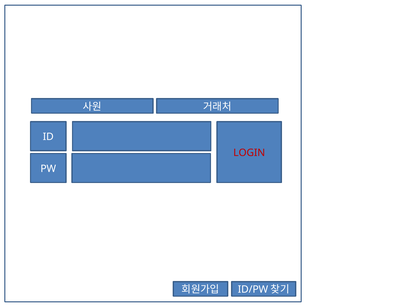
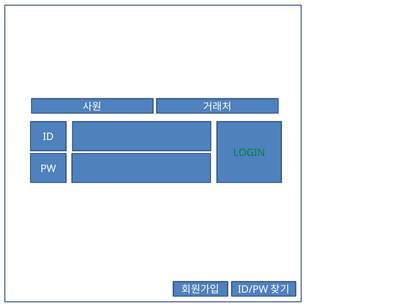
LOGIN colour: red -> green
